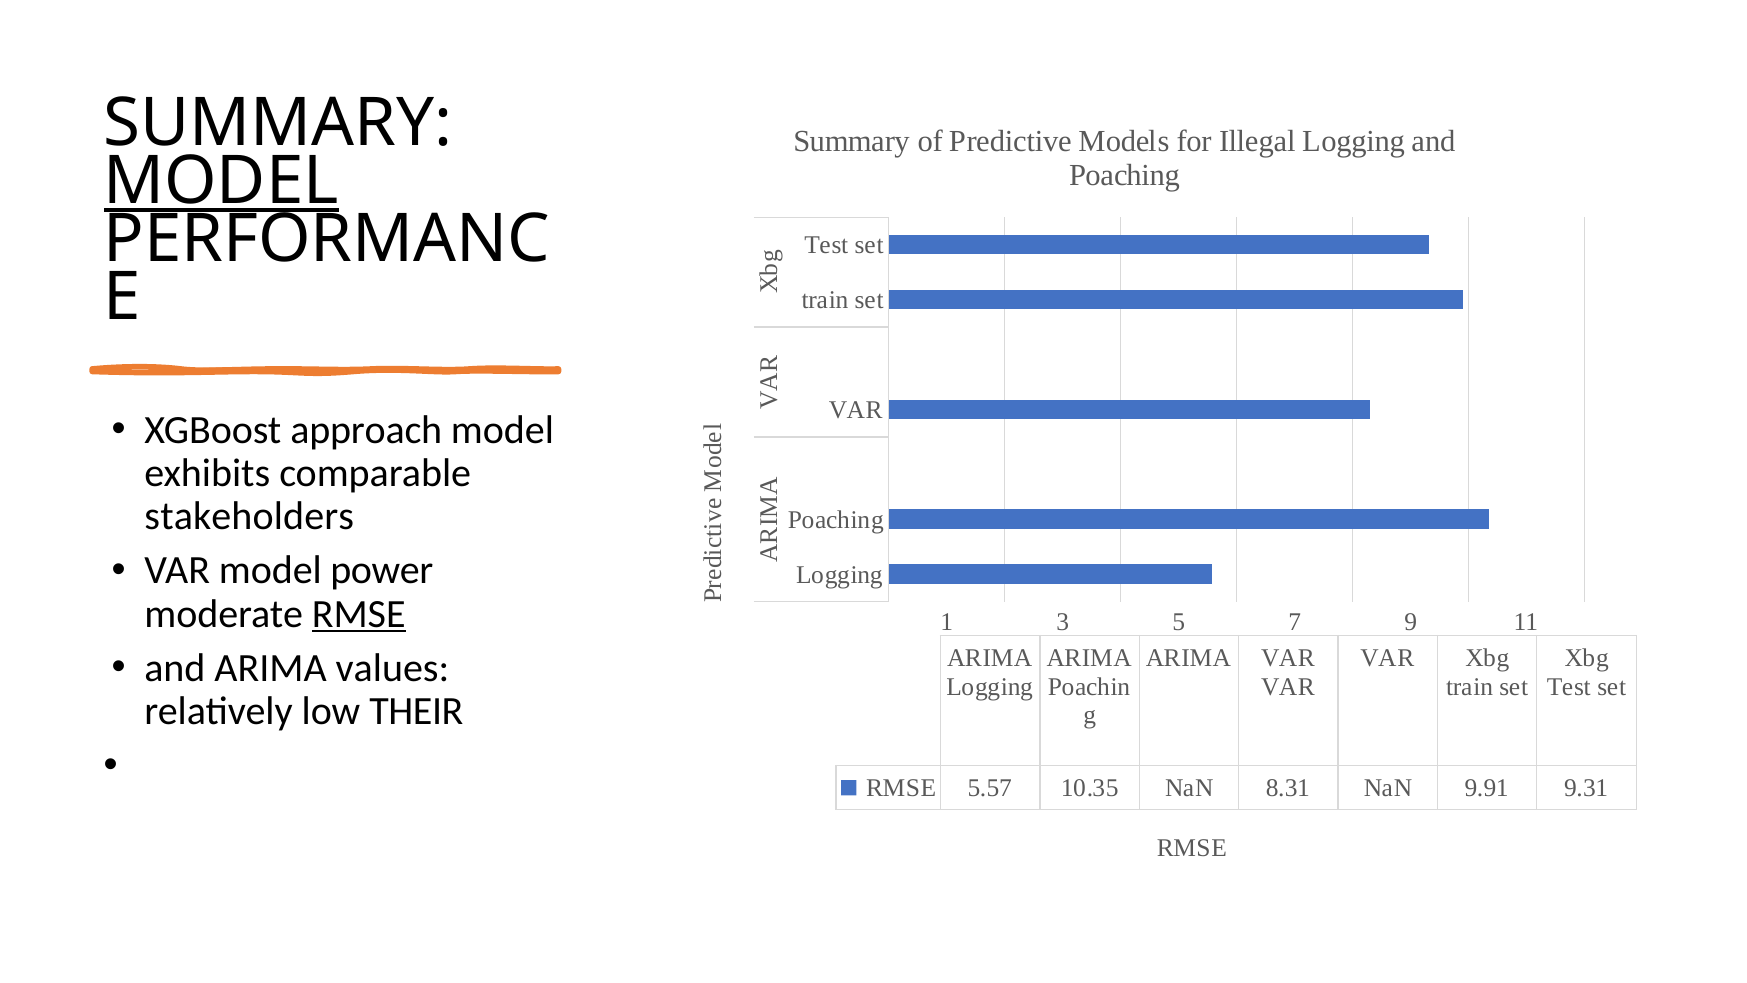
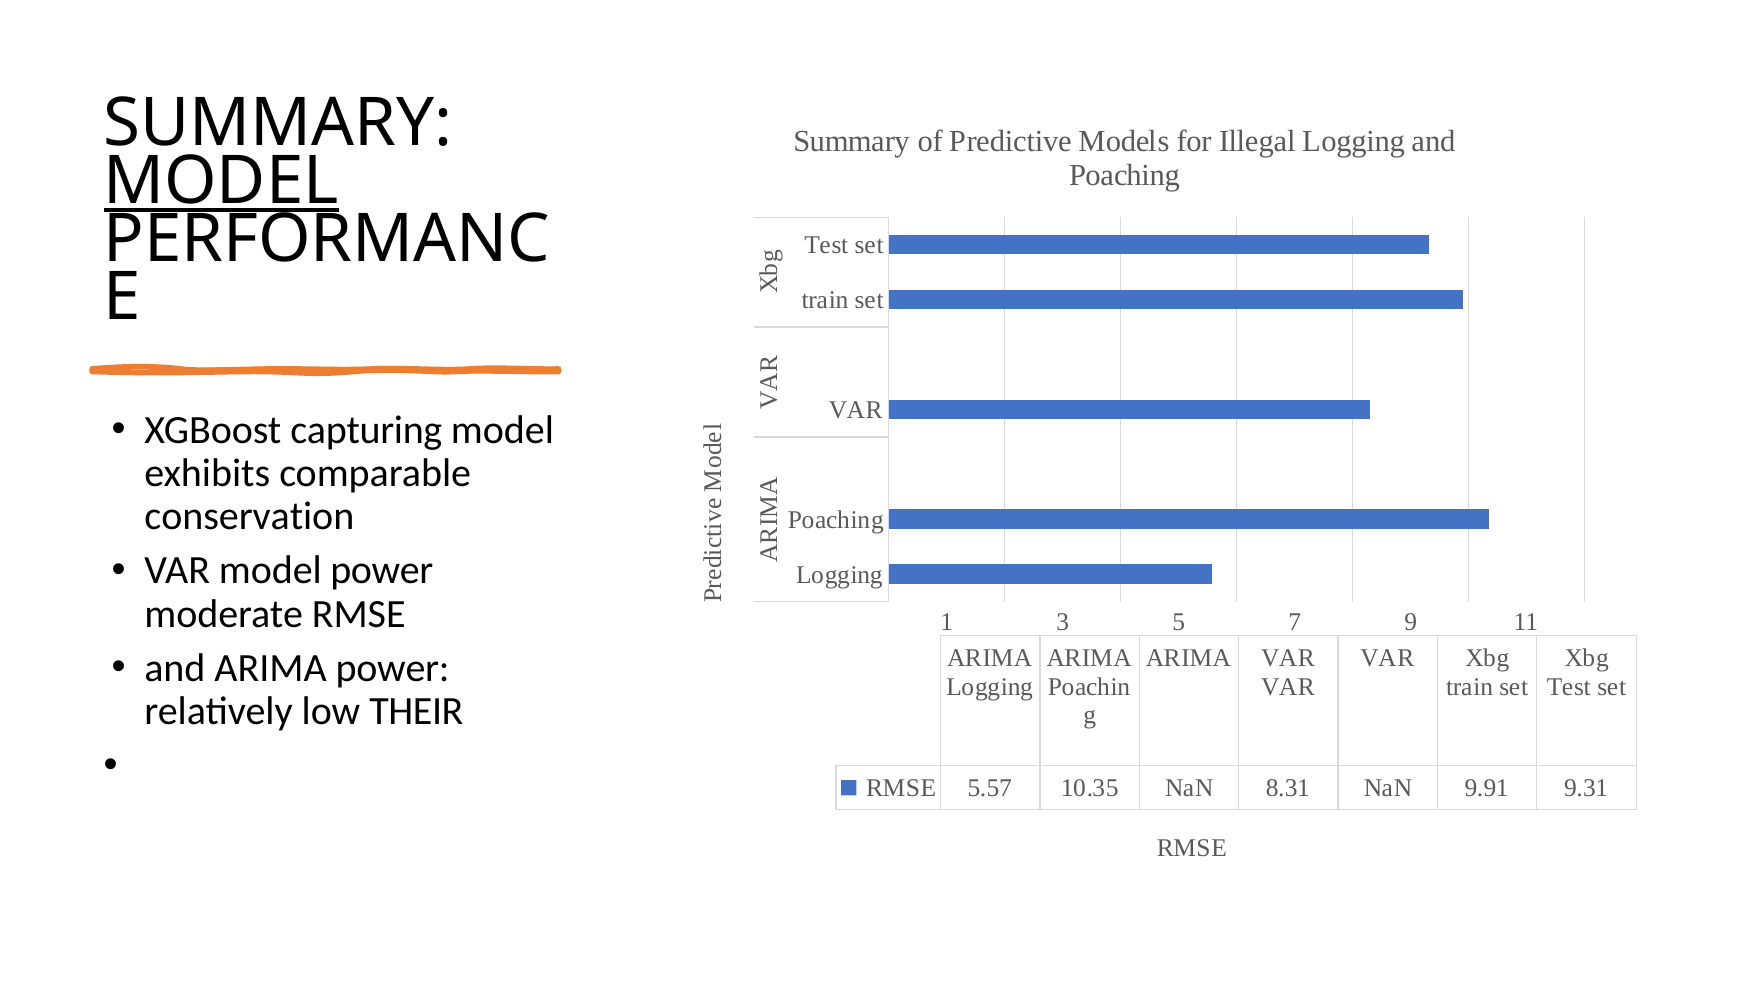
approach: approach -> capturing
stakeholders: stakeholders -> conservation
RMSE at (359, 614) underline: present -> none
ARIMA values: values -> power
